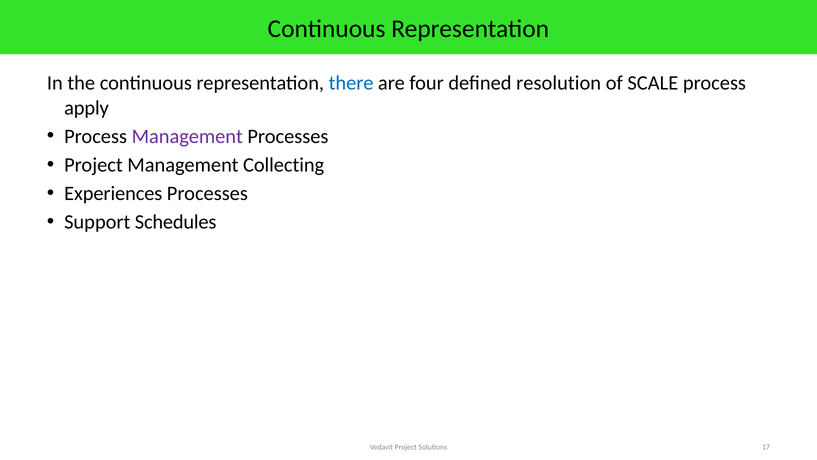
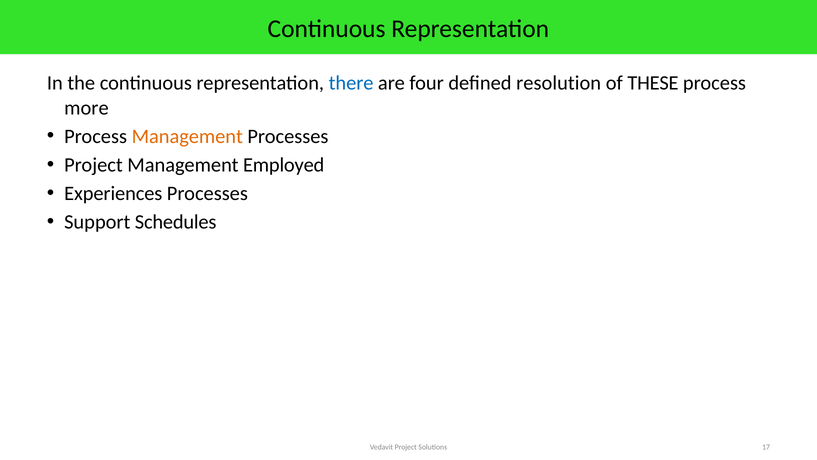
SCALE: SCALE -> THESE
apply: apply -> more
Management at (187, 136) colour: purple -> orange
Collecting: Collecting -> Employed
